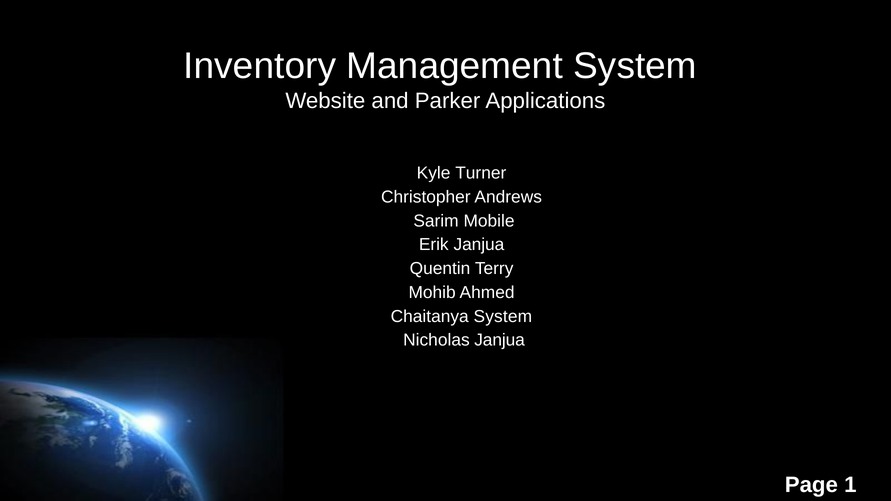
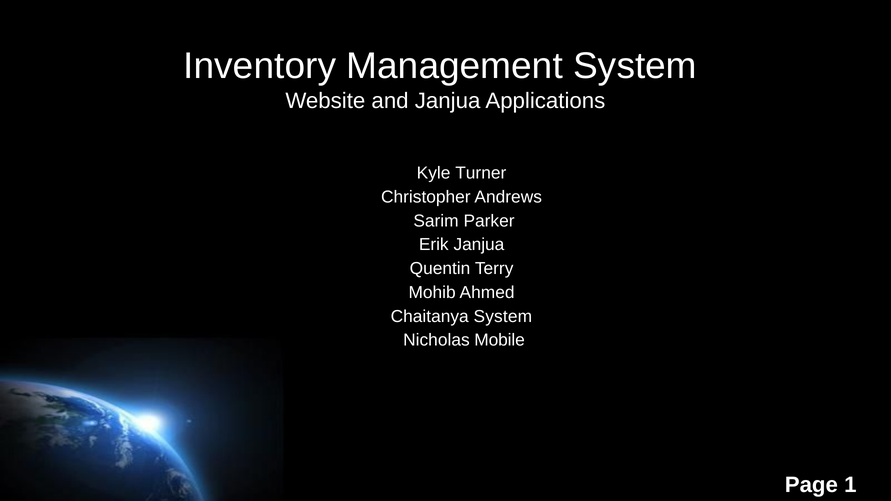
and Parker: Parker -> Janjua
Mobile: Mobile -> Parker
Nicholas Janjua: Janjua -> Mobile
